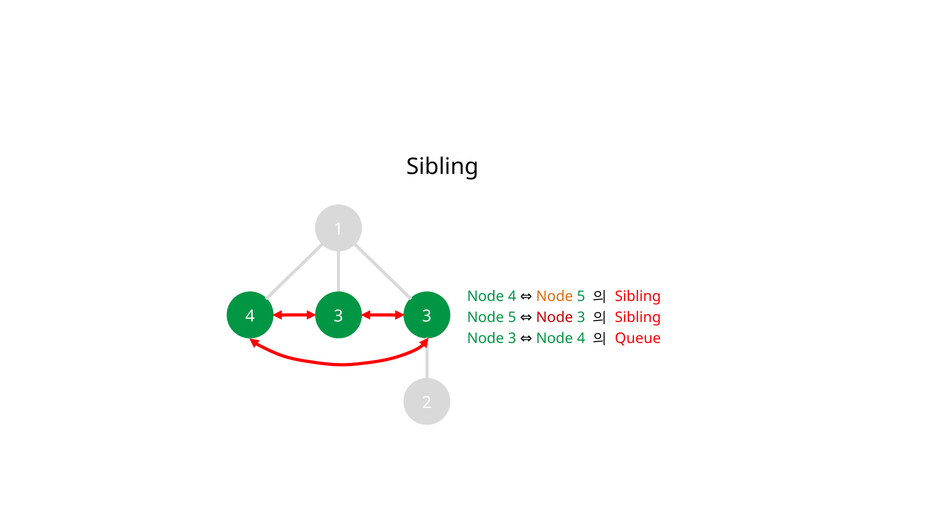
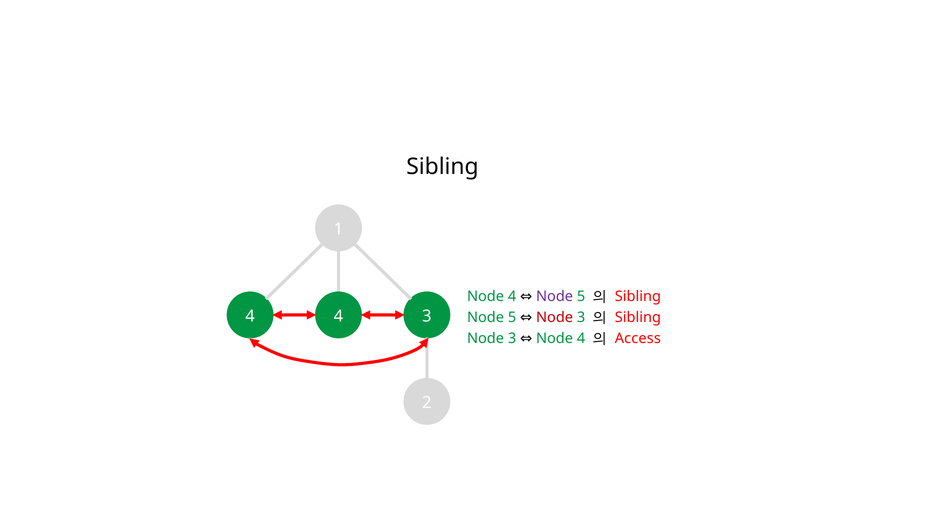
Node at (555, 296) colour: orange -> purple
4 3: 3 -> 4
Queue: Queue -> Access
